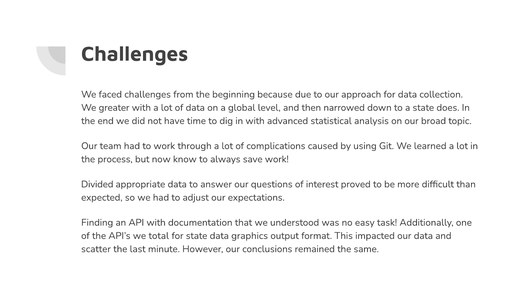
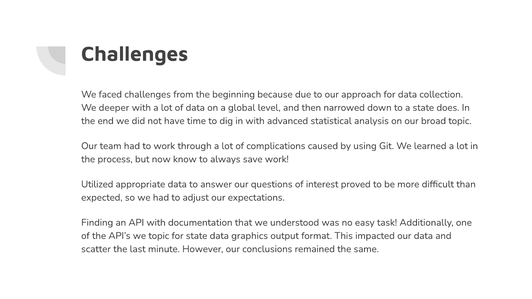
greater: greater -> deeper
Divided: Divided -> Utilized
we total: total -> topic
